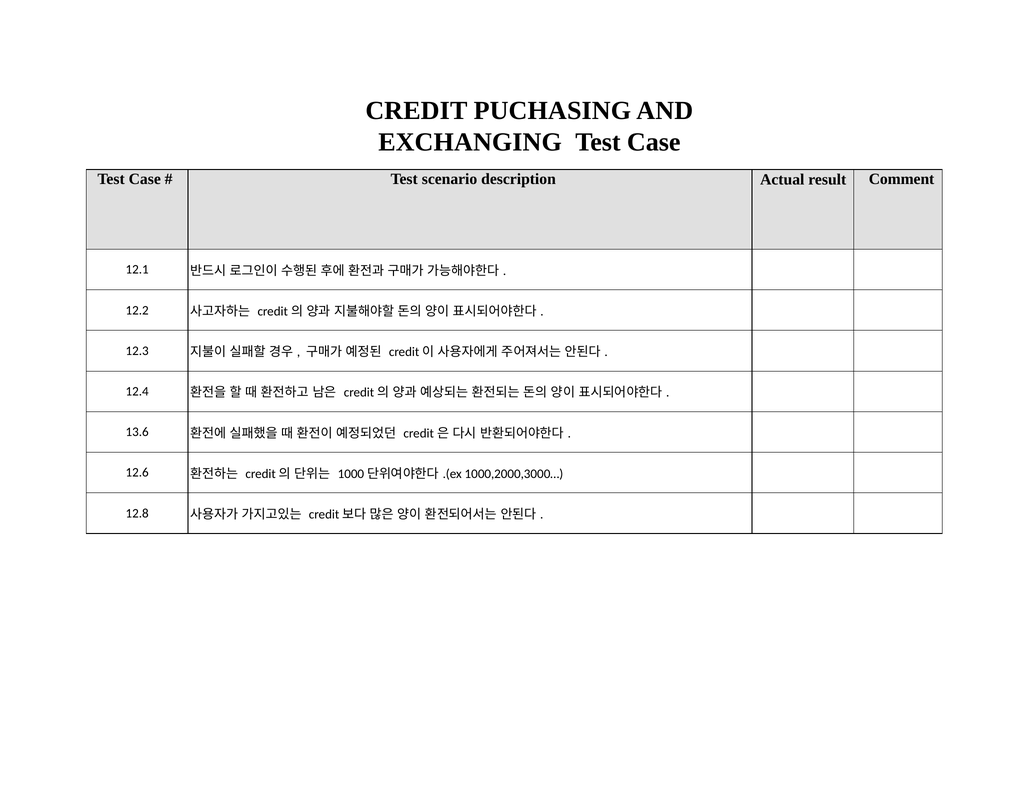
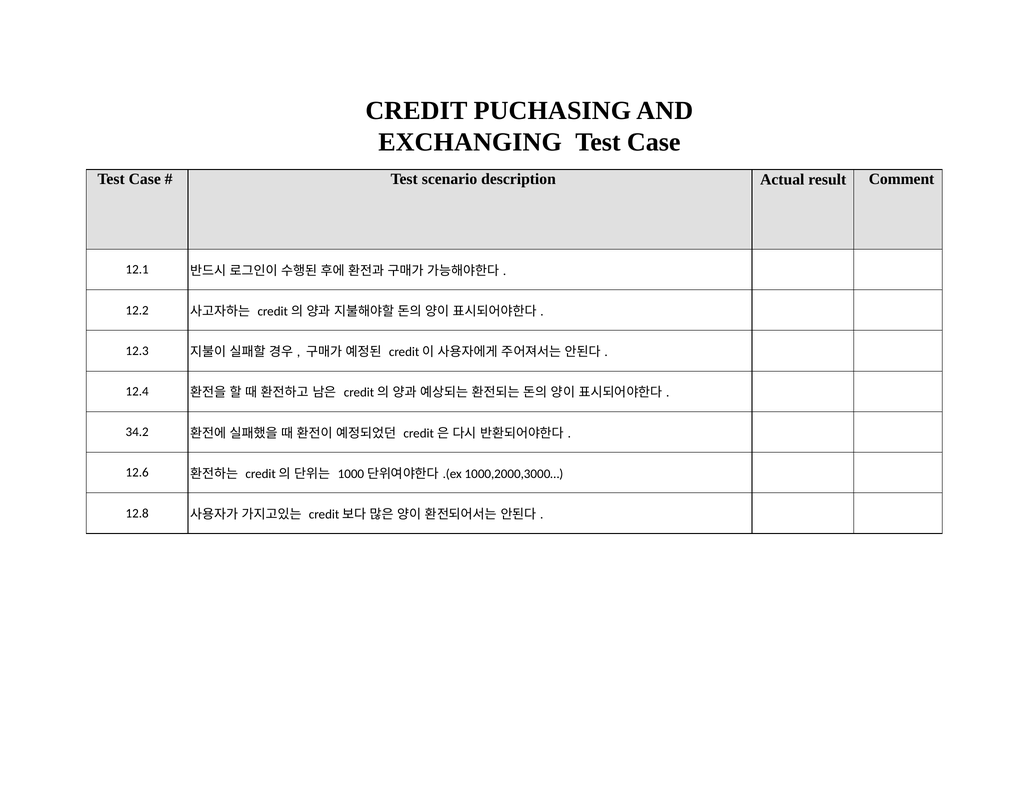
13.6: 13.6 -> 34.2
